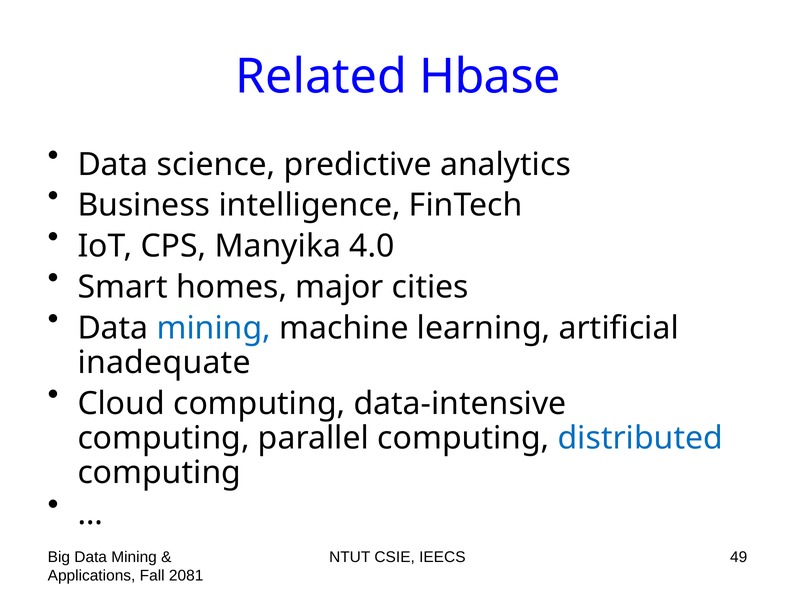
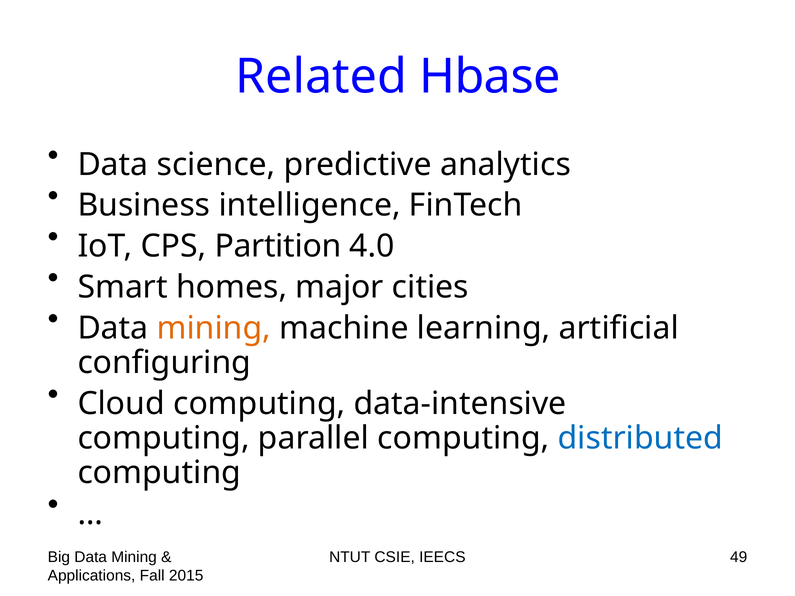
Manyika: Manyika -> Partition
mining at (214, 328) colour: blue -> orange
inadequate: inadequate -> configuring
2081: 2081 -> 2015
